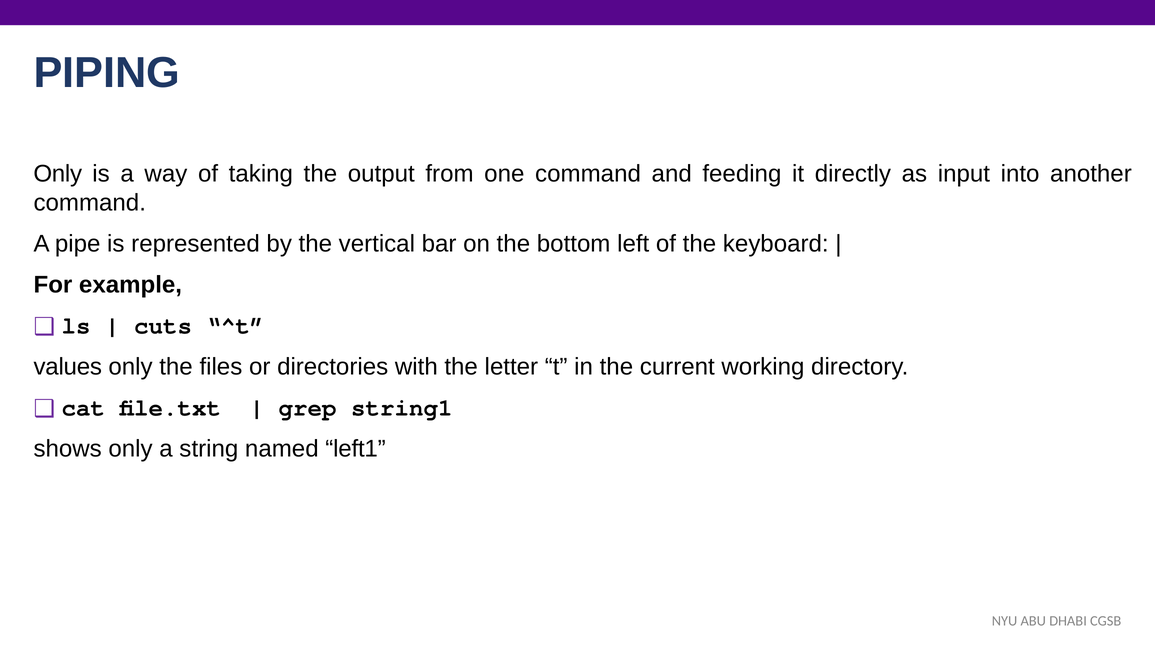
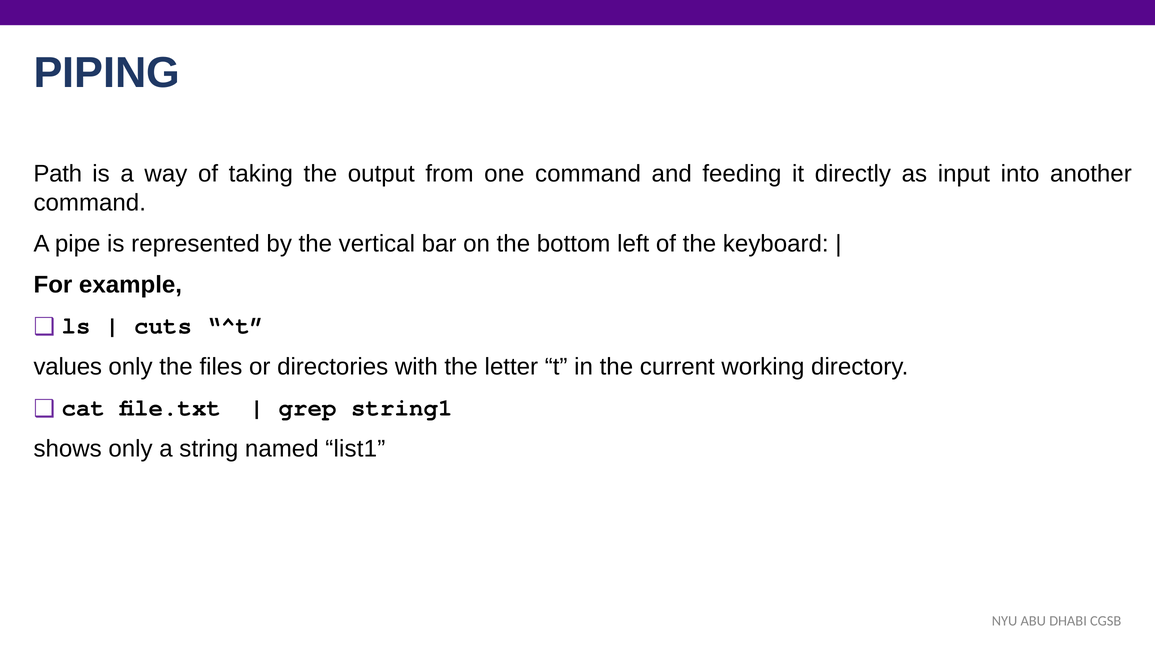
Only at (58, 174): Only -> Path
left1: left1 -> list1
